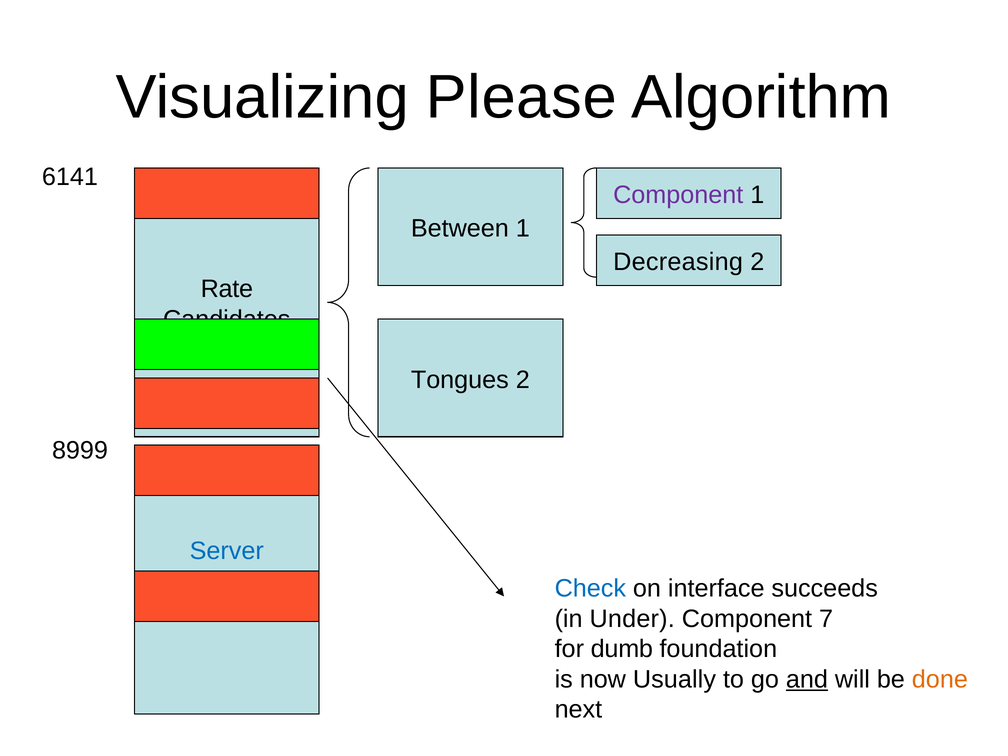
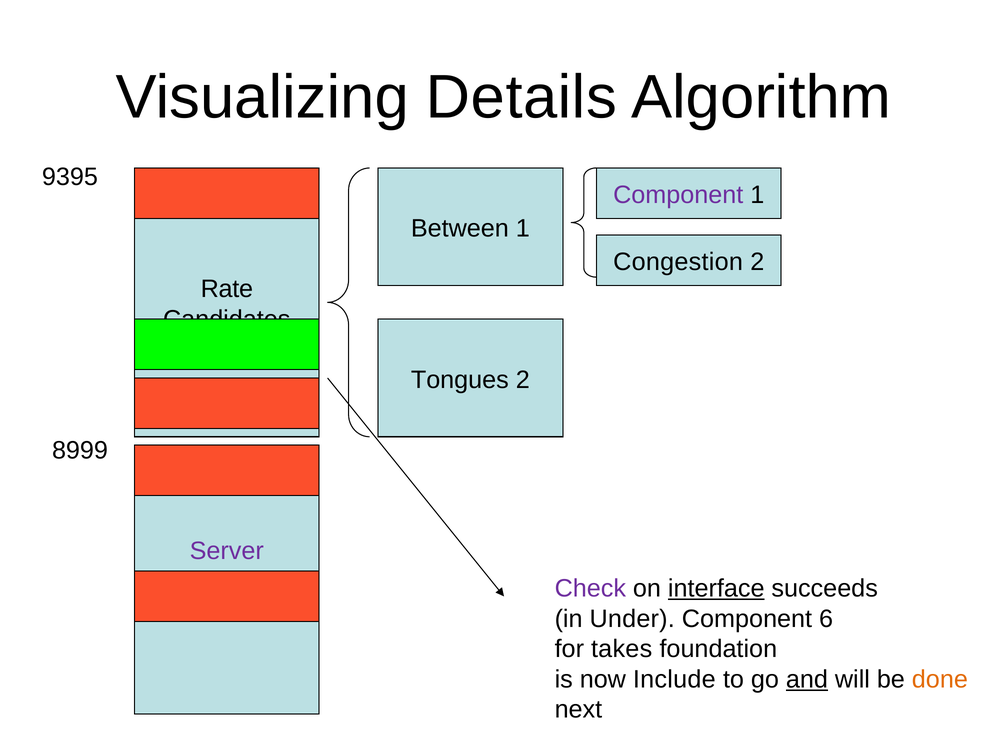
Please: Please -> Details
6141: 6141 -> 9395
Decreasing: Decreasing -> Congestion
Server colour: blue -> purple
Check colour: blue -> purple
interface underline: none -> present
7: 7 -> 6
dumb: dumb -> takes
Usually: Usually -> Include
